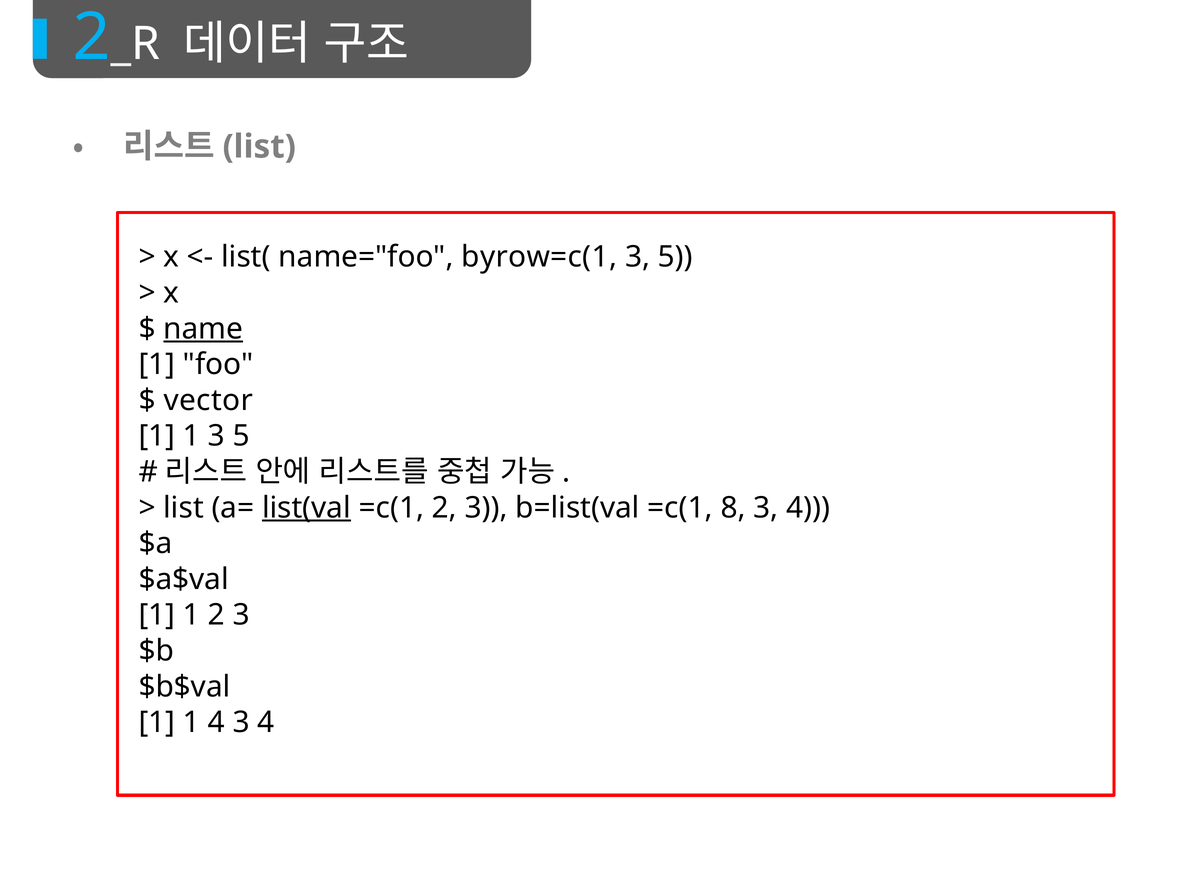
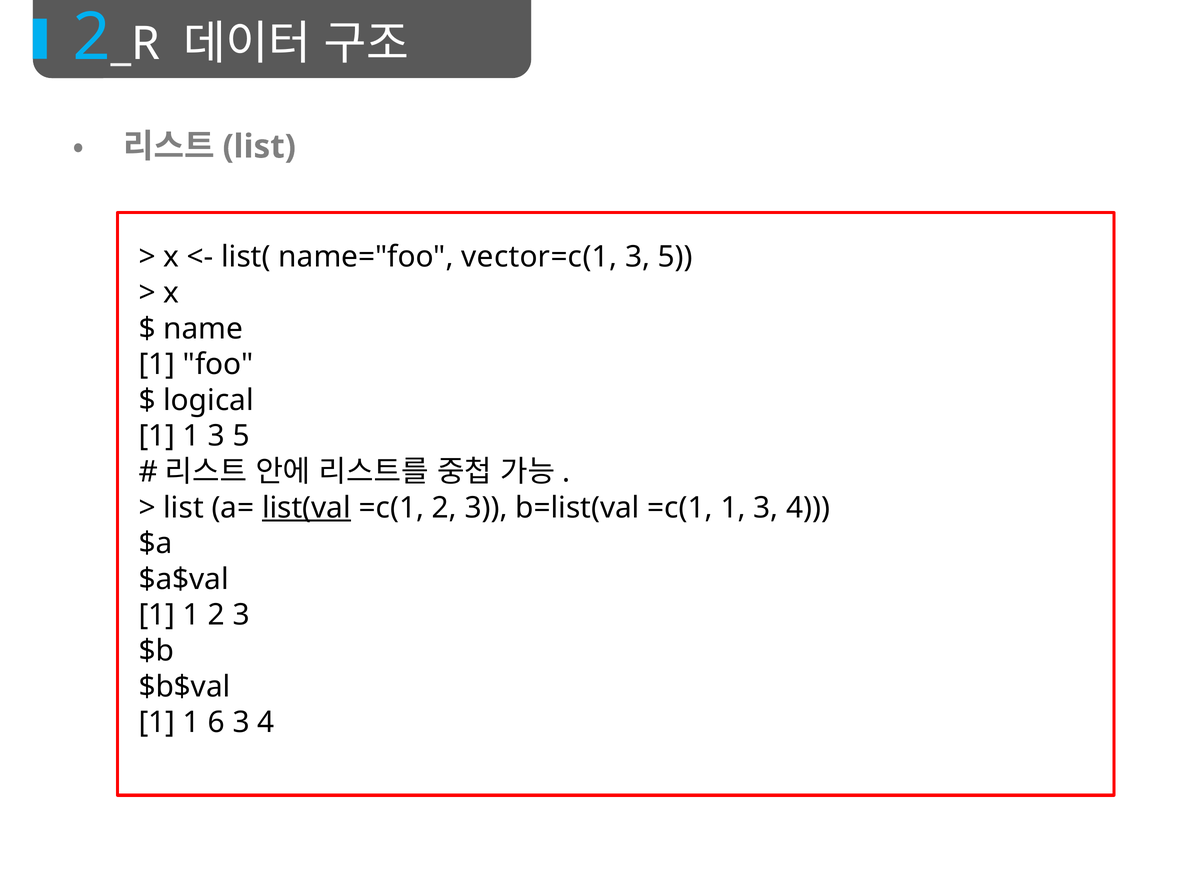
byrow=c(1: byrow=c(1 -> vector=c(1
name underline: present -> none
vector: vector -> logical
=c(1 8: 8 -> 1
1 4: 4 -> 6
